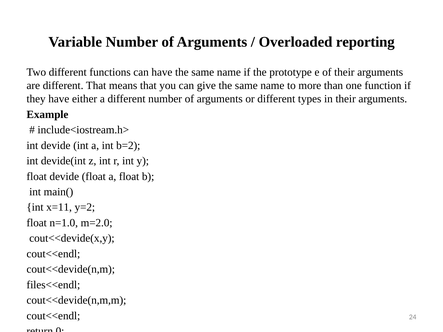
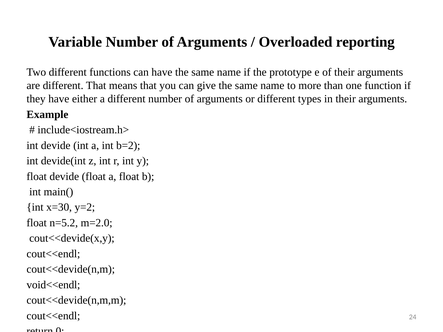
x=11: x=11 -> x=30
n=1.0: n=1.0 -> n=5.2
files<<endl: files<<endl -> void<<endl
